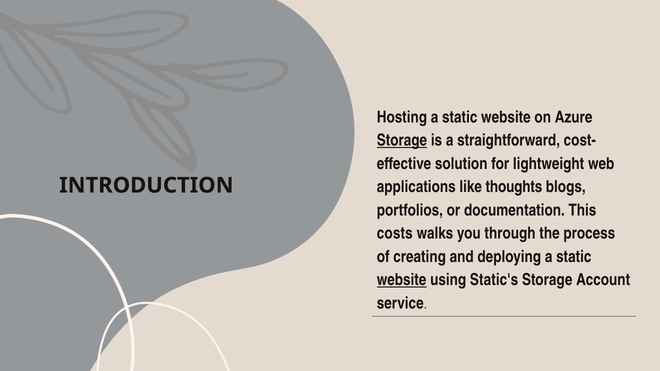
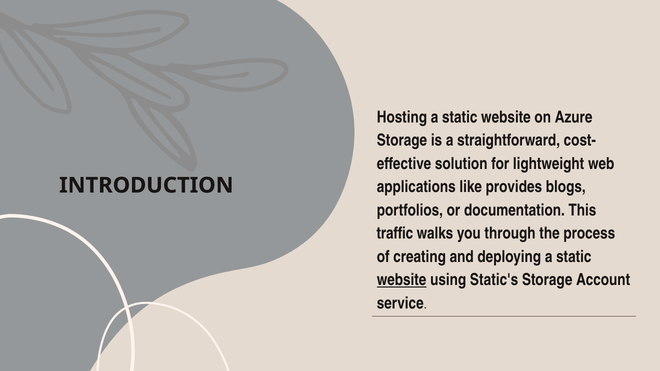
Storage at (402, 141) underline: present -> none
thoughts: thoughts -> provides
costs: costs -> traffic
